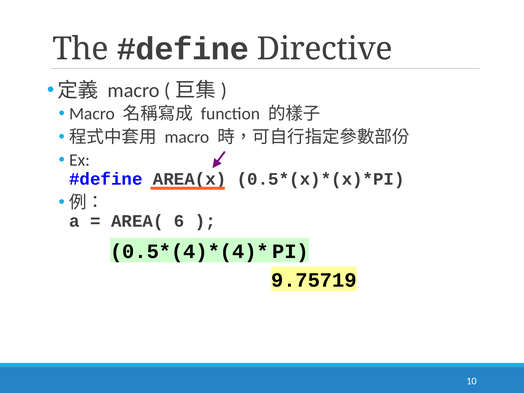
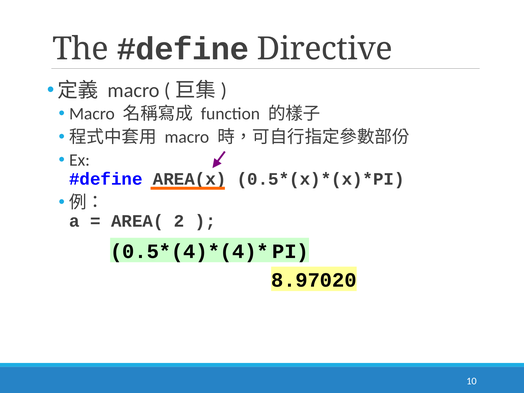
6: 6 -> 2
9.75719: 9.75719 -> 8.97020
